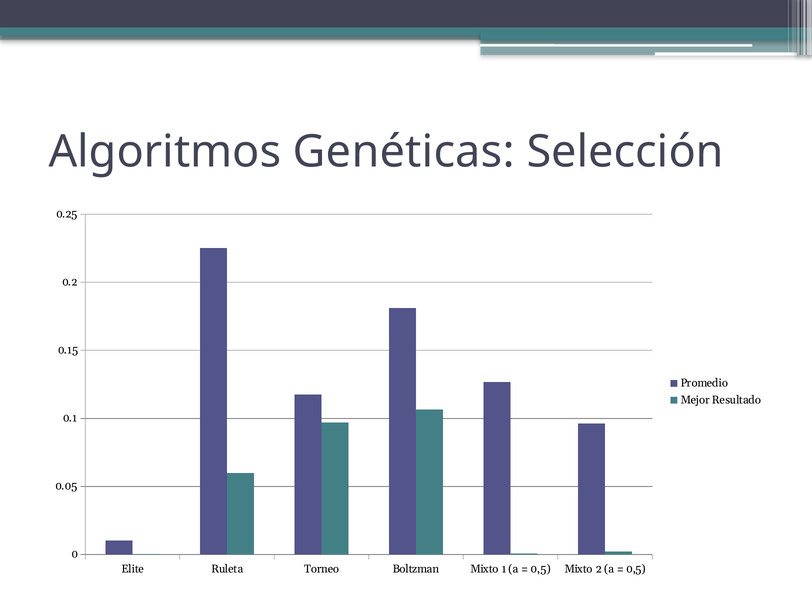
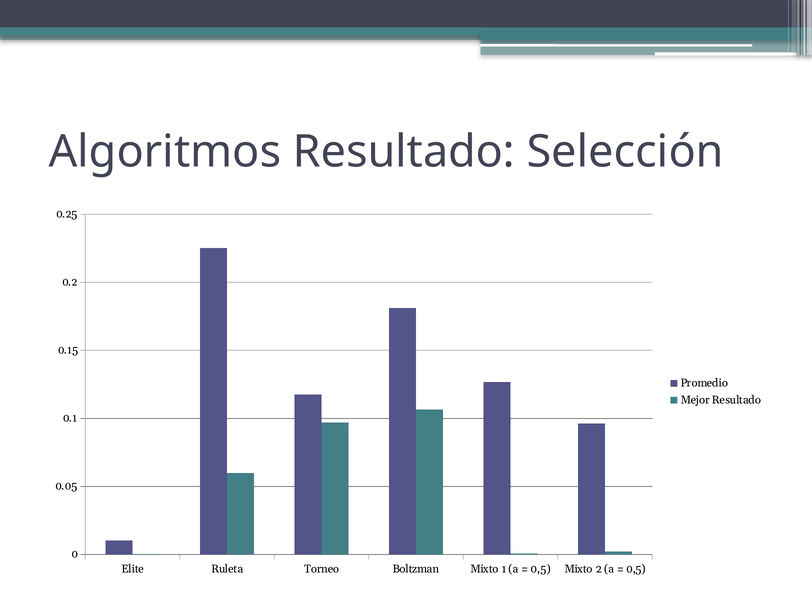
Algoritmos Genéticas: Genéticas -> Resultado
